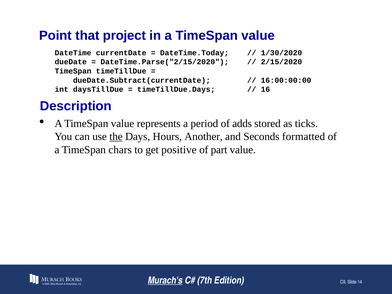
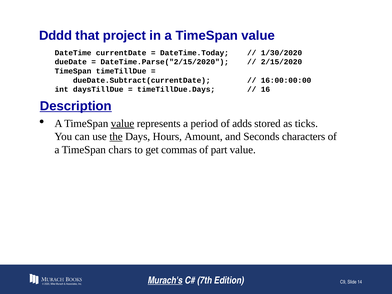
Point: Point -> Dddd
Description underline: none -> present
value at (123, 124) underline: none -> present
Another: Another -> Amount
formatted: formatted -> characters
positive: positive -> commas
